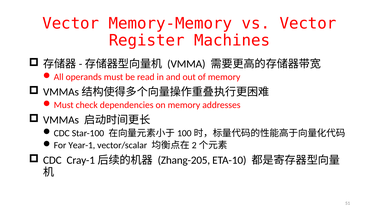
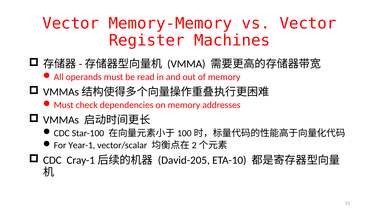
Zhang-205: Zhang-205 -> David-205
